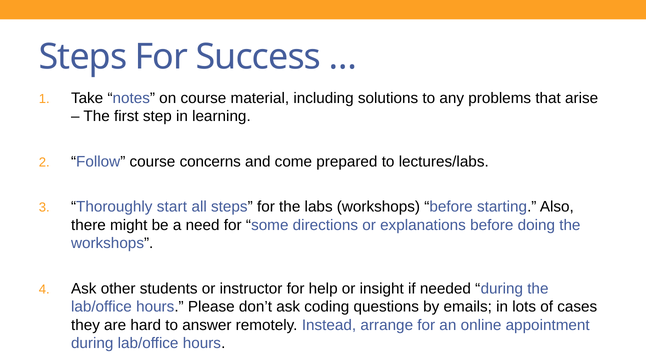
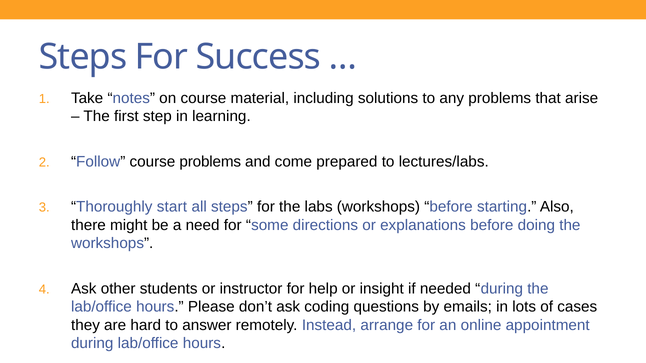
course concerns: concerns -> problems
